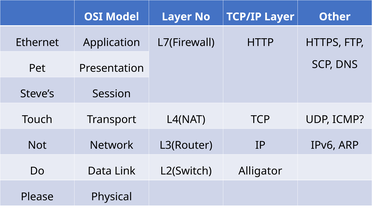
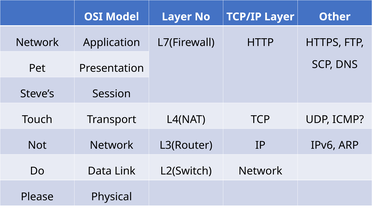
Ethernet at (37, 43): Ethernet -> Network
L2(Switch Alligator: Alligator -> Network
